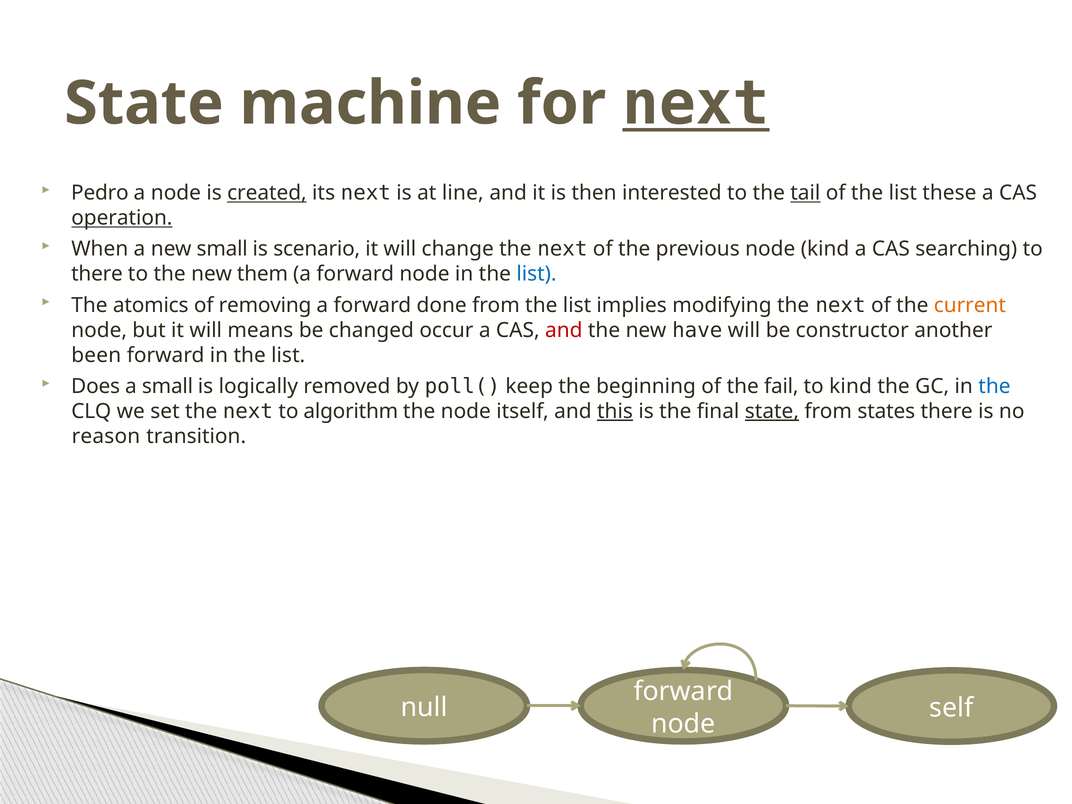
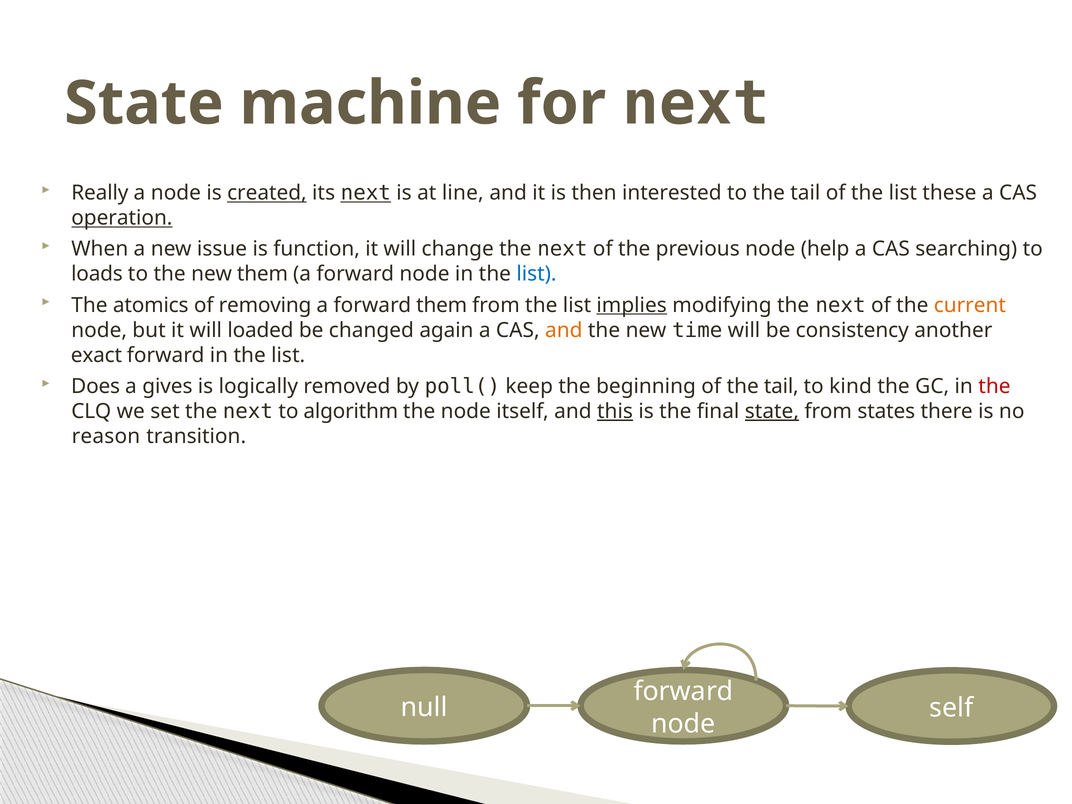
next at (696, 103) underline: present -> none
Pedro: Pedro -> Really
next at (366, 193) underline: none -> present
tail at (805, 193) underline: present -> none
new small: small -> issue
scenario: scenario -> function
node kind: kind -> help
there at (97, 274): there -> loads
forward done: done -> them
implies underline: none -> present
means: means -> loaded
occur: occur -> again
and at (564, 330) colour: red -> orange
have: have -> time
constructor: constructor -> consistency
been: been -> exact
a small: small -> gives
of the fail: fail -> tail
the at (994, 386) colour: blue -> red
